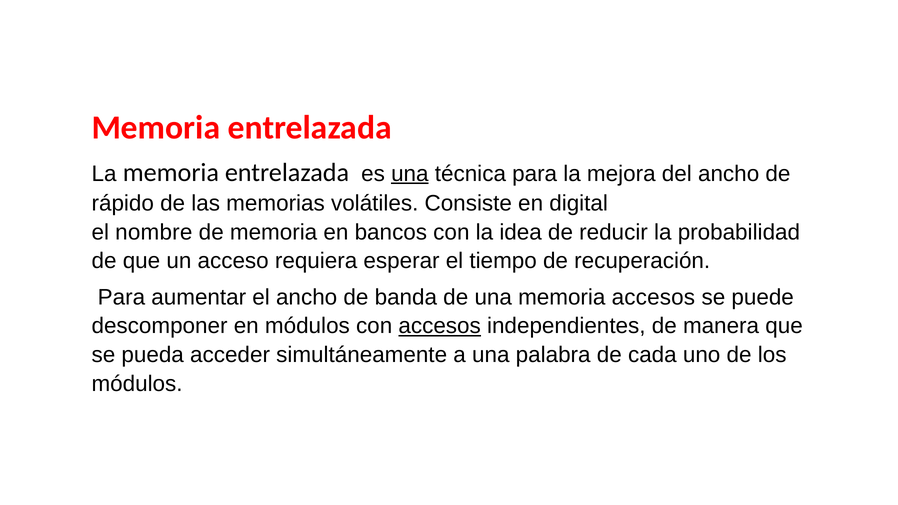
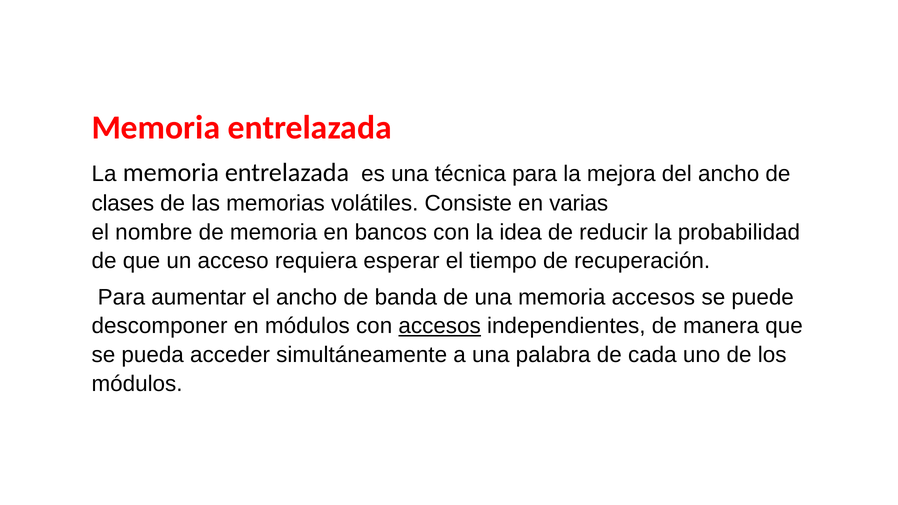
una at (410, 174) underline: present -> none
rápido: rápido -> clases
digital: digital -> varias
